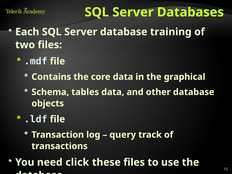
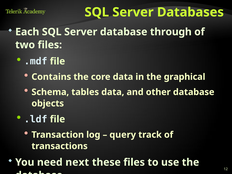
training: training -> through
click: click -> next
